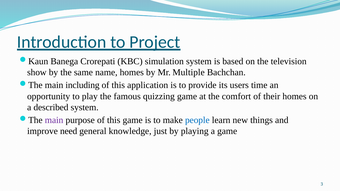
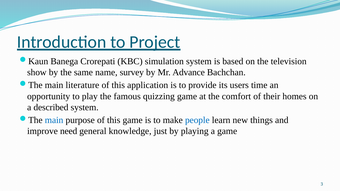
name homes: homes -> survey
Multiple: Multiple -> Advance
including: including -> literature
main at (54, 120) colour: purple -> blue
